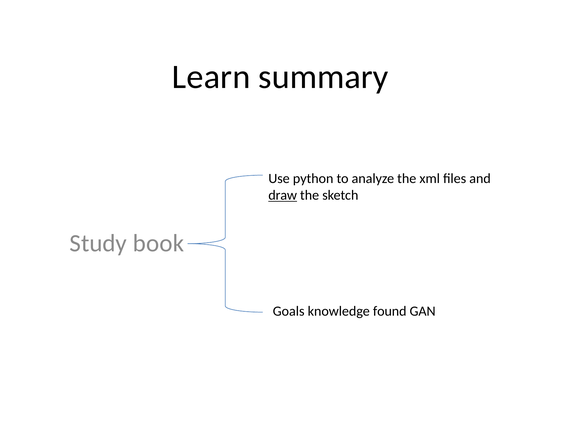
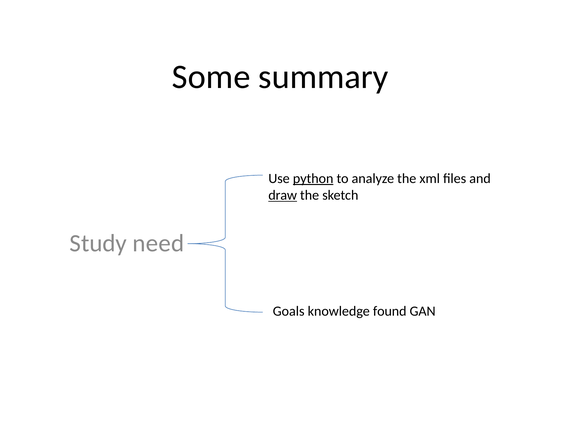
Learn: Learn -> Some
python underline: none -> present
book: book -> need
